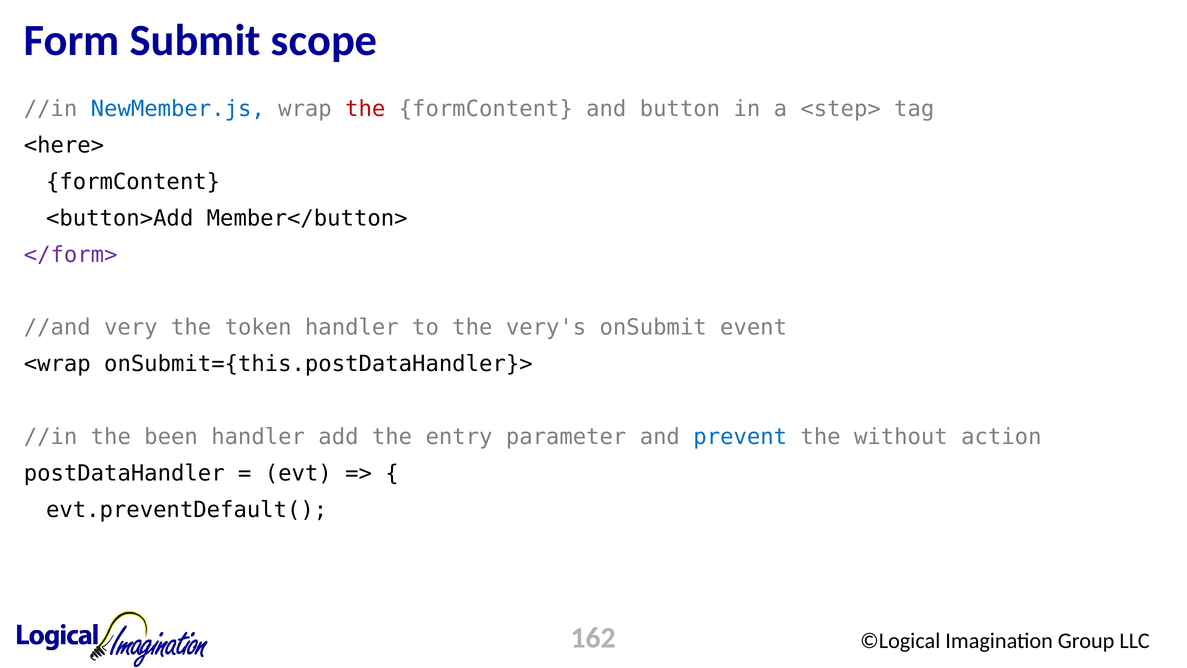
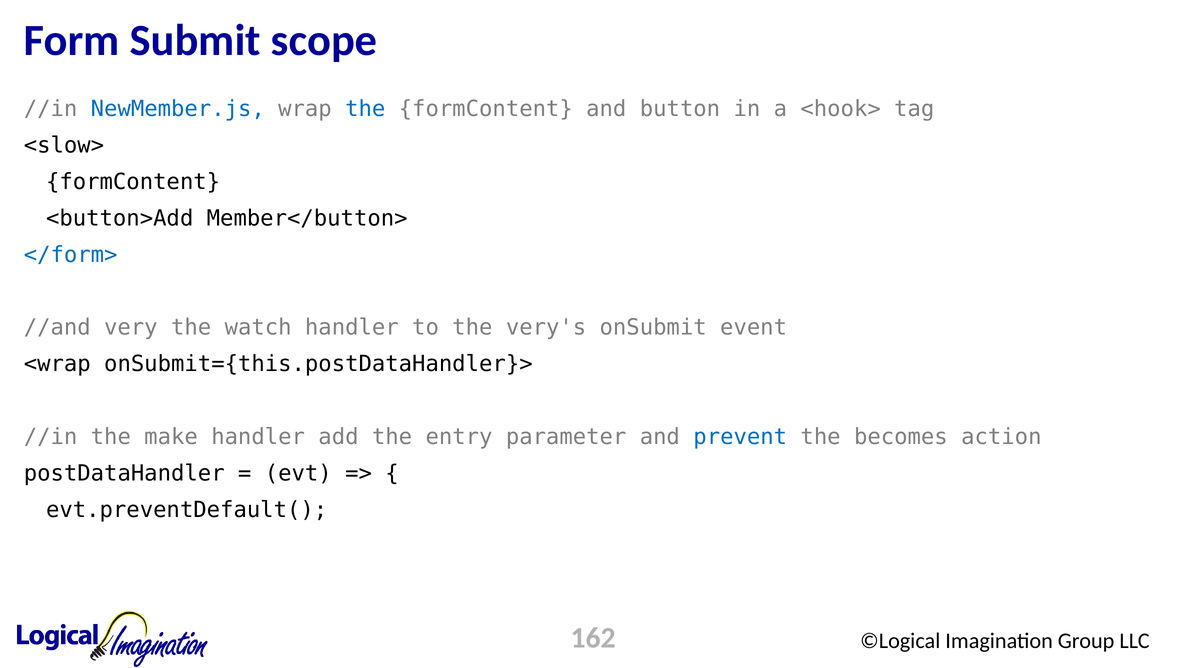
the at (365, 109) colour: red -> blue
<step>: <step> -> <hook>
<here>: <here> -> <slow>
</form> colour: purple -> blue
token: token -> watch
been: been -> make
without: without -> becomes
